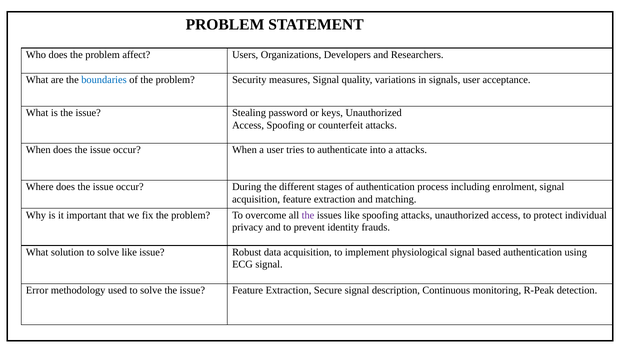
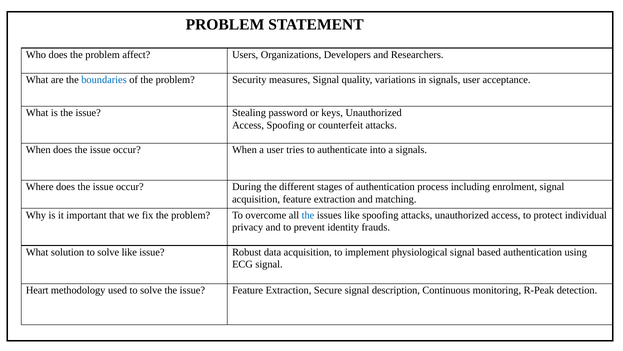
a attacks: attacks -> signals
the at (308, 215) colour: purple -> blue
Error: Error -> Heart
